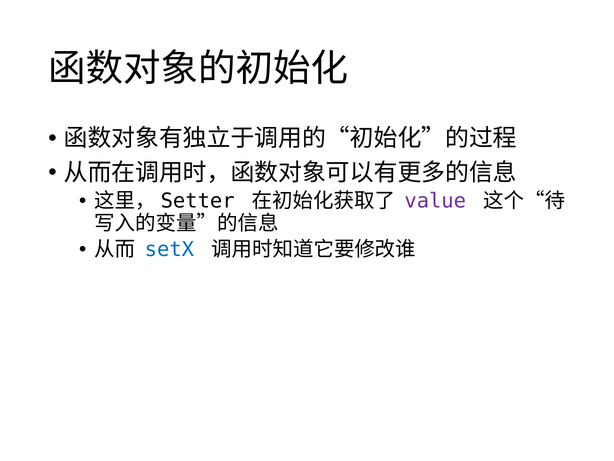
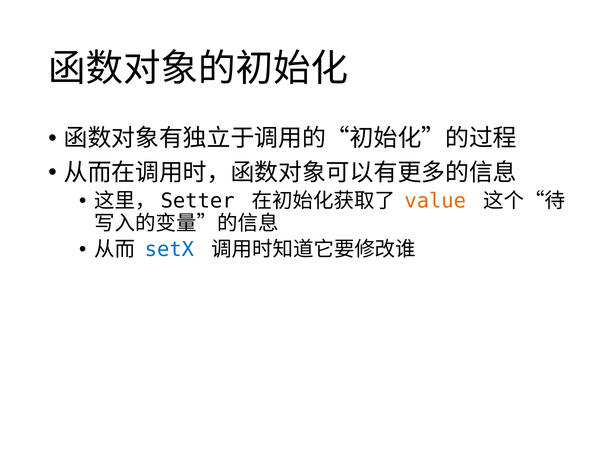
value colour: purple -> orange
